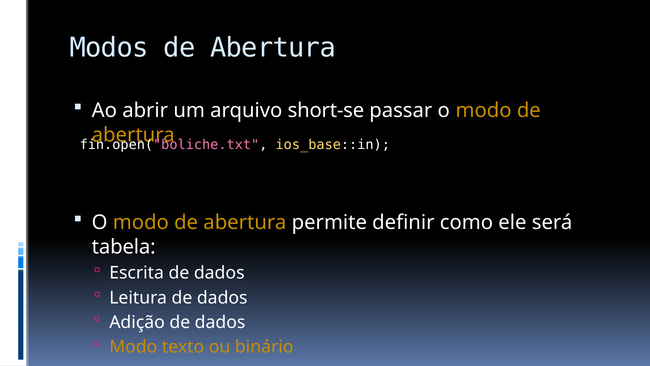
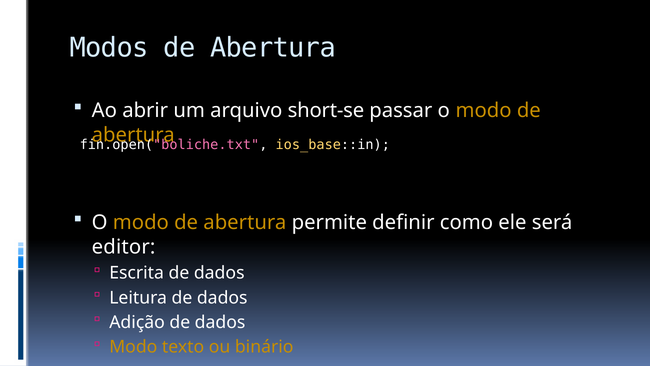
tabela: tabela -> editor
